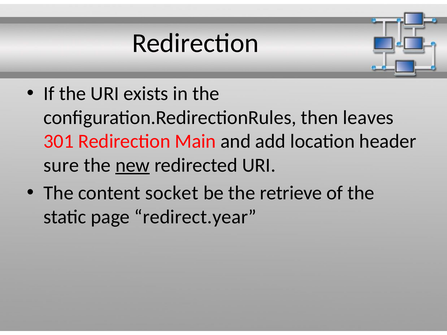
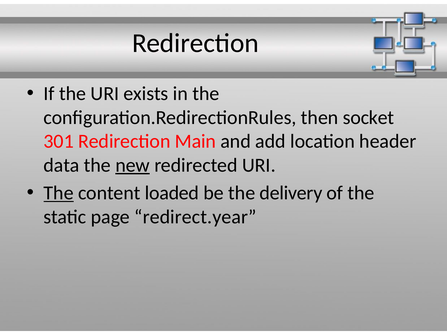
leaves: leaves -> socket
sure: sure -> data
The at (59, 193) underline: none -> present
socket: socket -> loaded
retrieve: retrieve -> delivery
